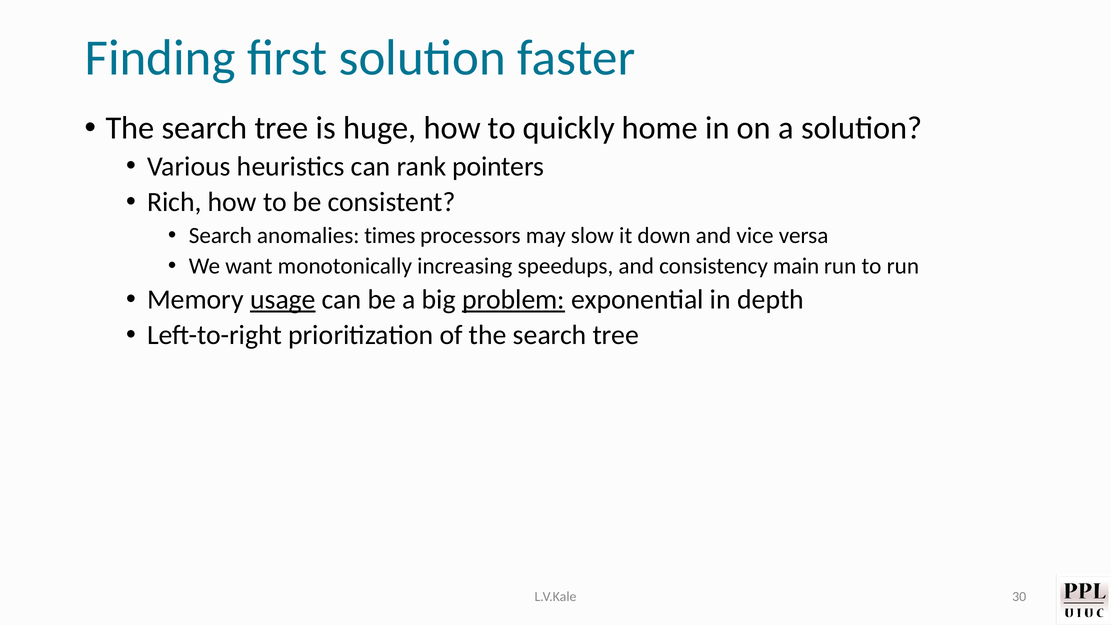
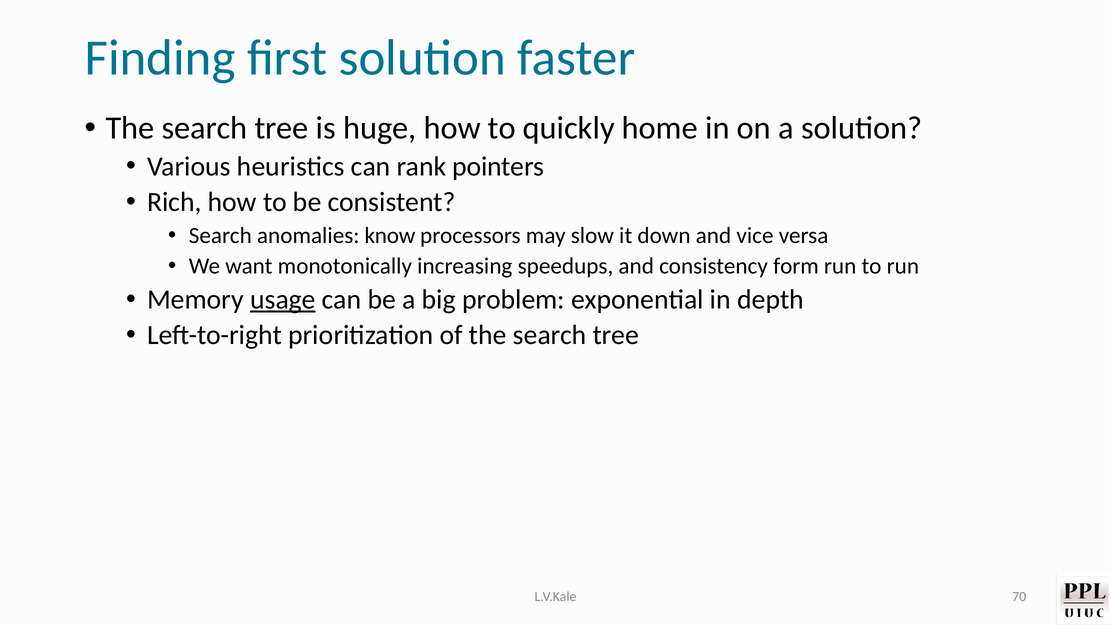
times: times -> know
main: main -> form
problem underline: present -> none
30: 30 -> 70
